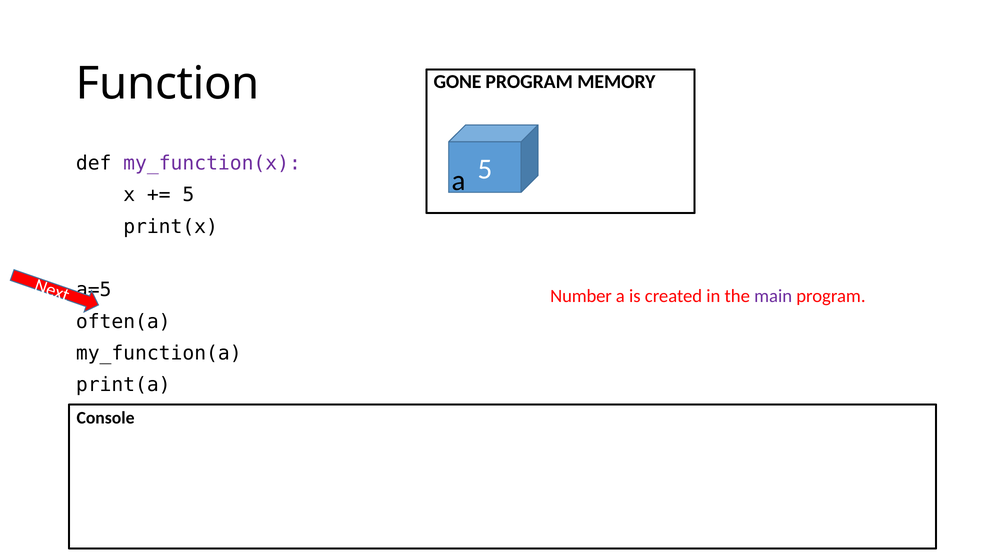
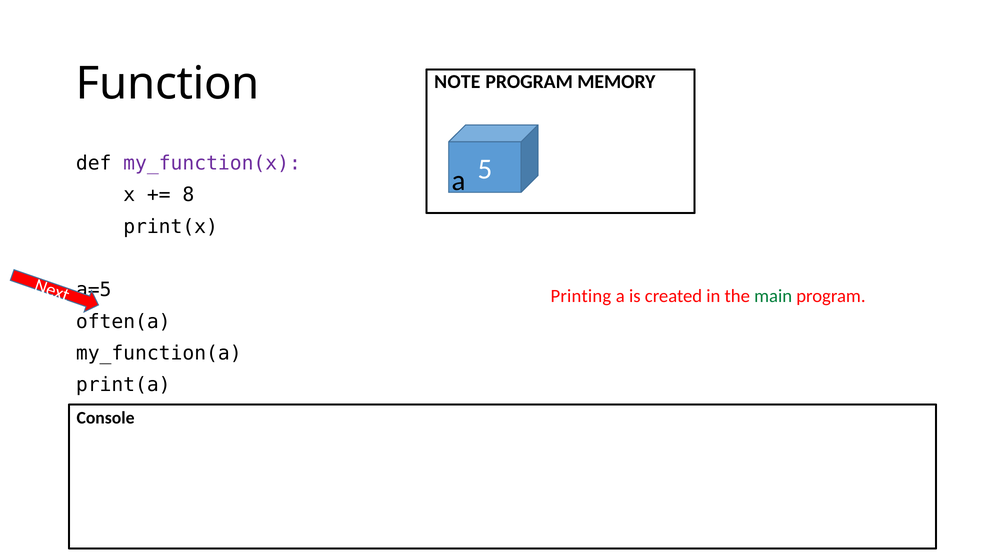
GONE: GONE -> NOTE
5 at (188, 195): 5 -> 8
Number: Number -> Printing
main colour: purple -> green
